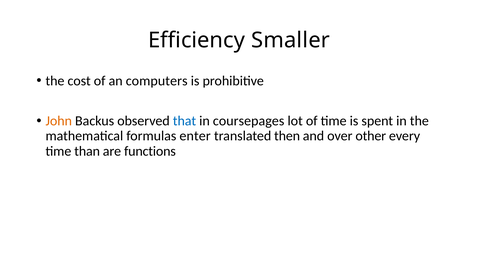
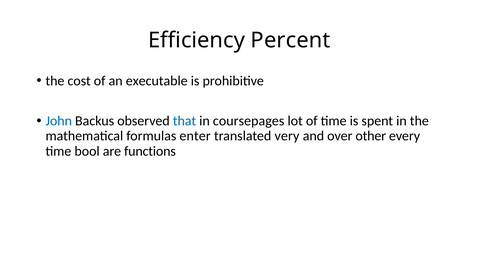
Smaller: Smaller -> Percent
computers: computers -> executable
John colour: orange -> blue
then: then -> very
than: than -> bool
